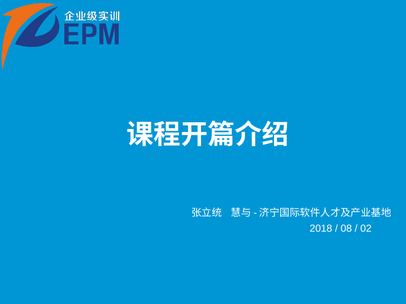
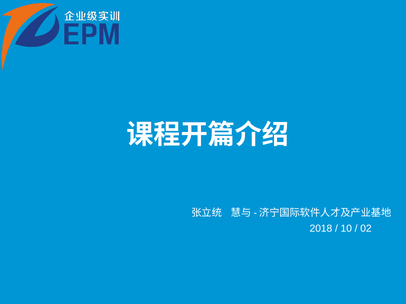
08: 08 -> 10
